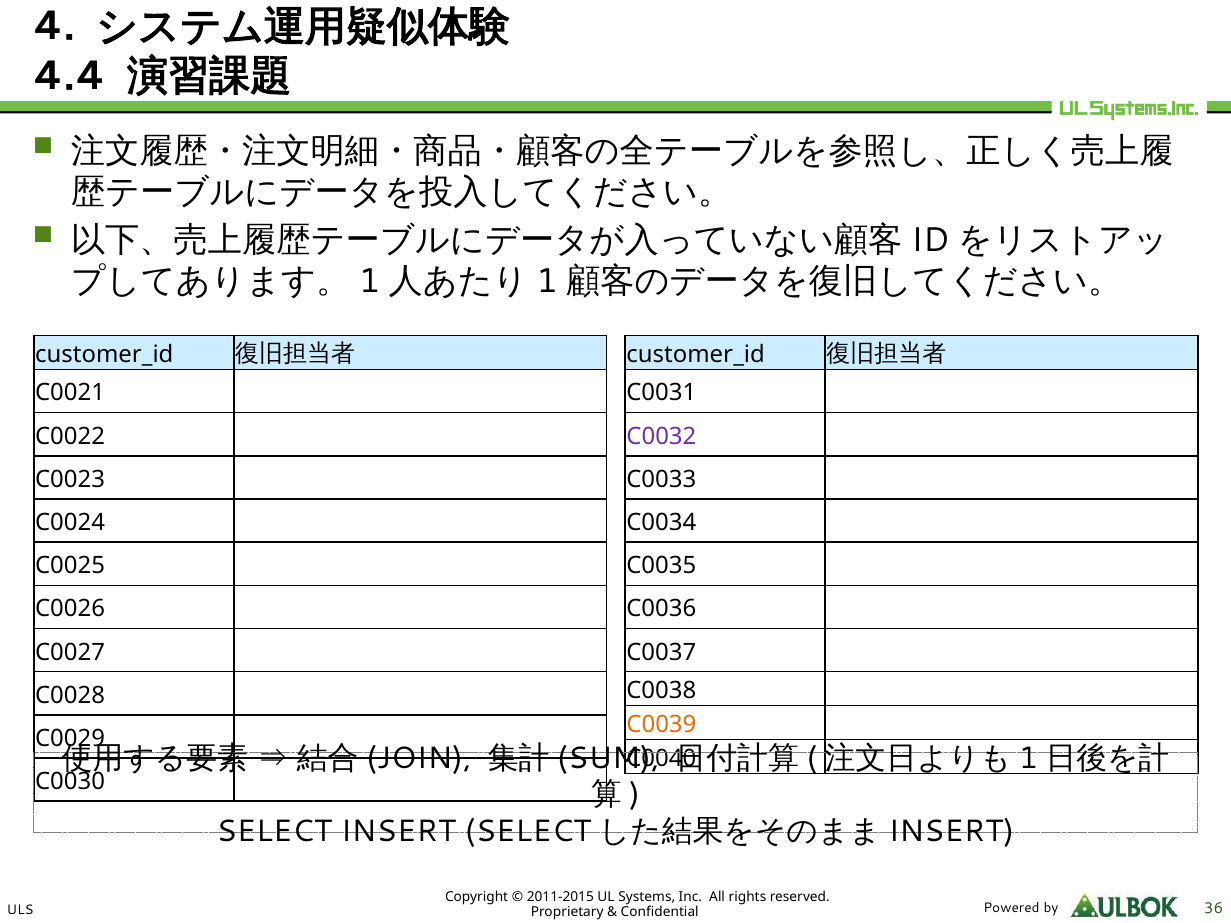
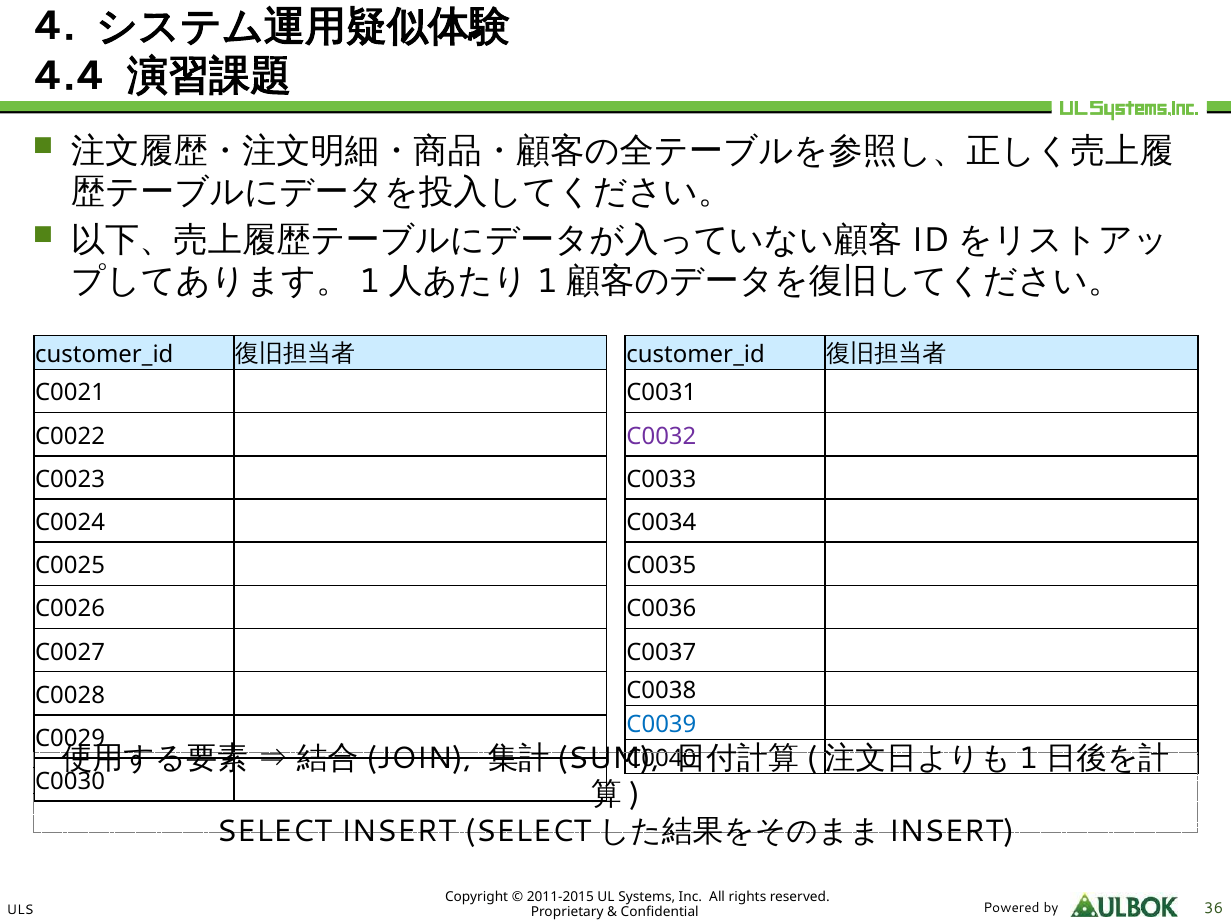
C0039 colour: orange -> blue
